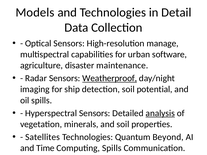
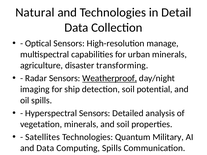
Models: Models -> Natural
urban software: software -> minerals
maintenance: maintenance -> transforming
analysis underline: present -> none
Beyond: Beyond -> Military
and Time: Time -> Data
